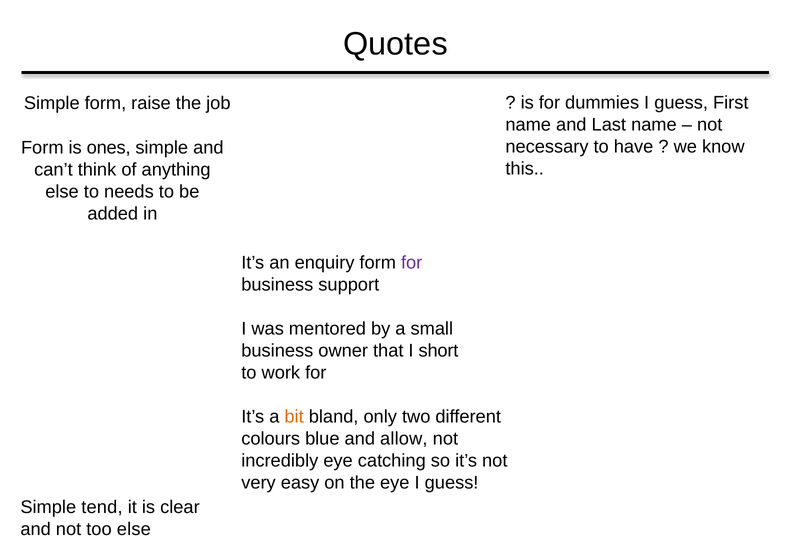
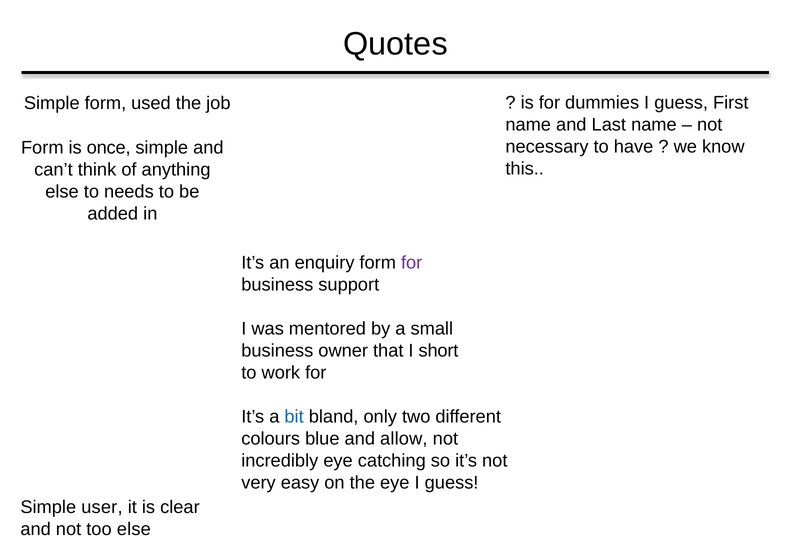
raise: raise -> used
ones: ones -> once
bit colour: orange -> blue
tend: tend -> user
